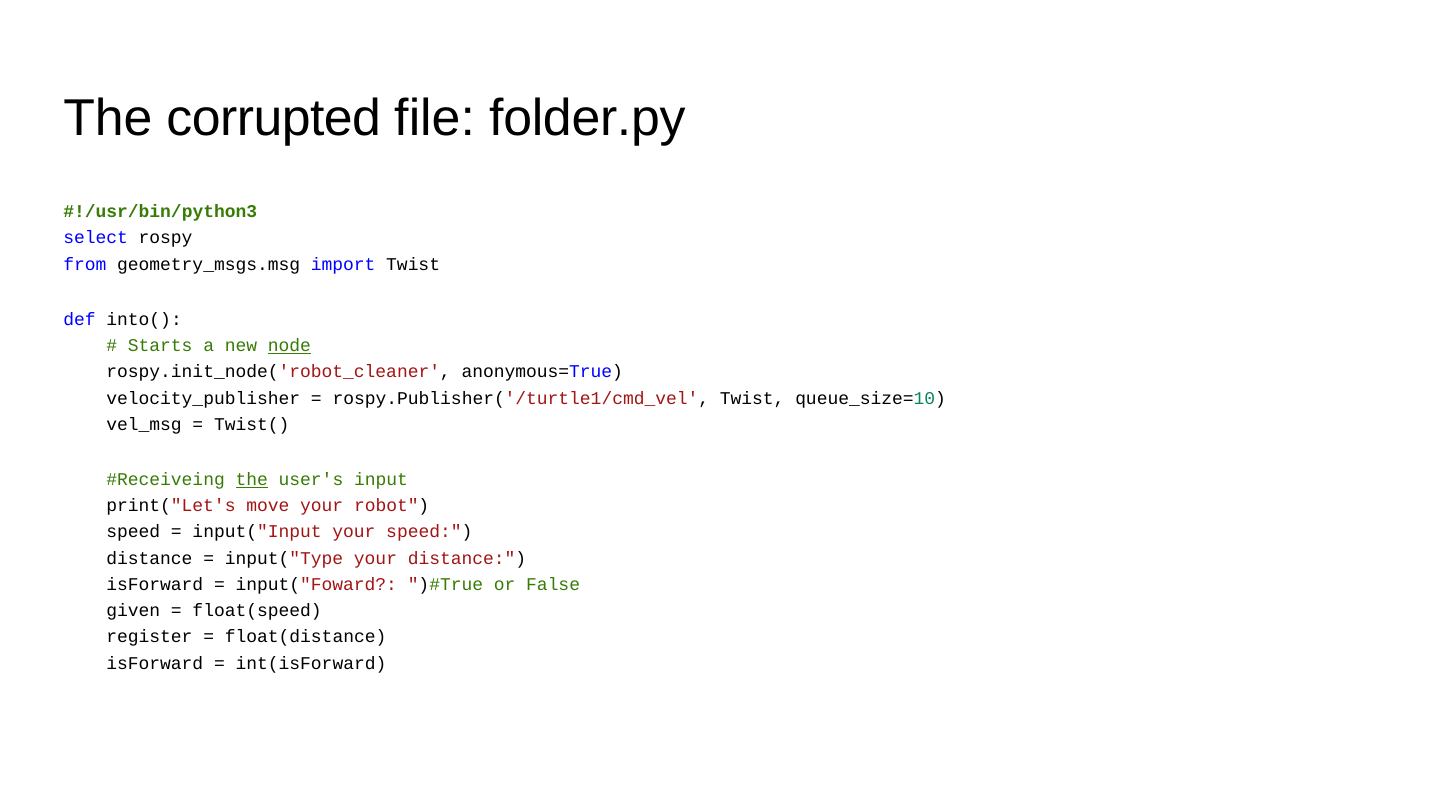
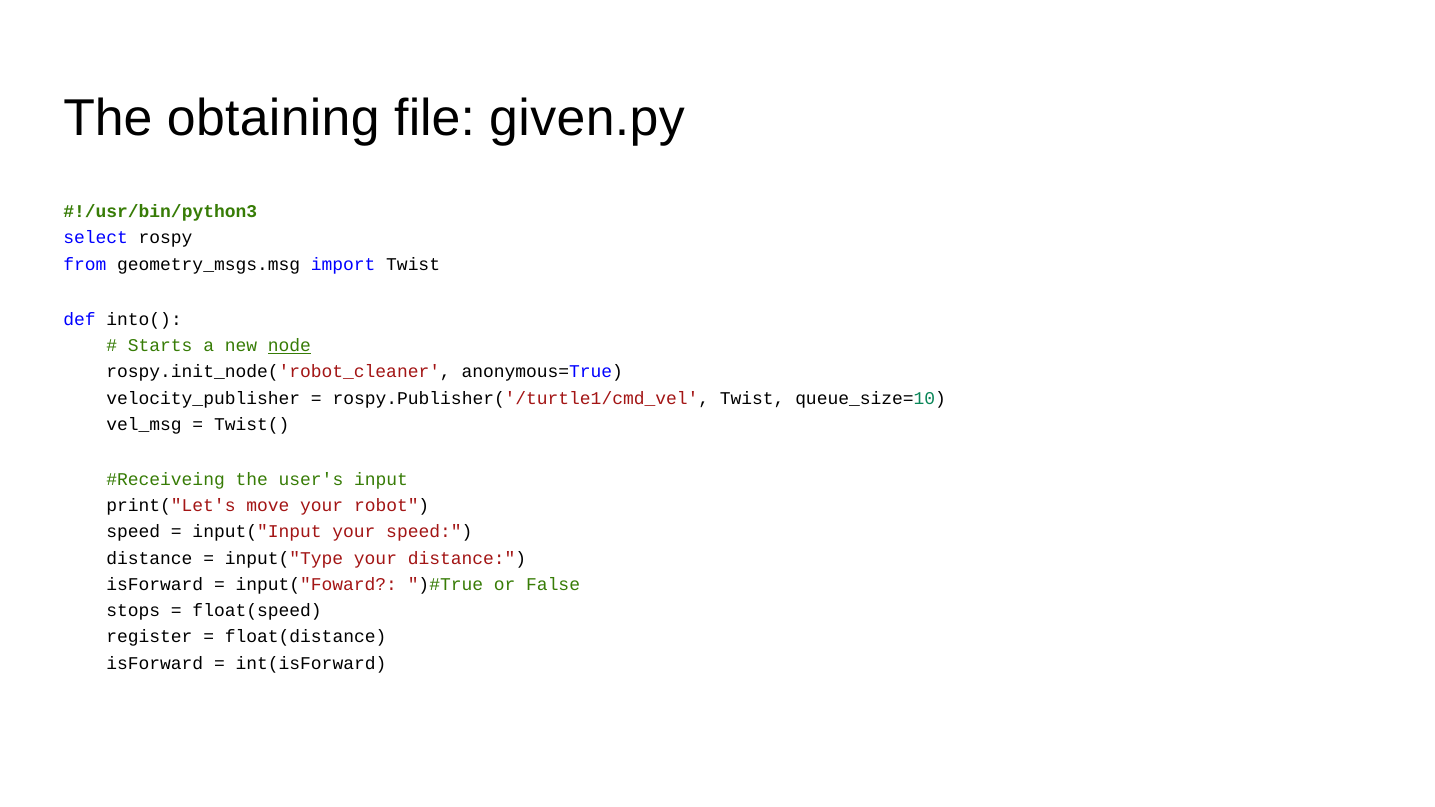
corrupted: corrupted -> obtaining
folder.py: folder.py -> given.py
the at (252, 480) underline: present -> none
given: given -> stops
